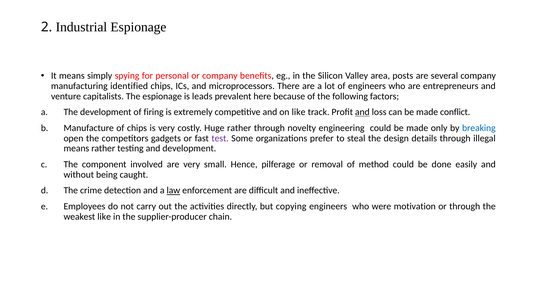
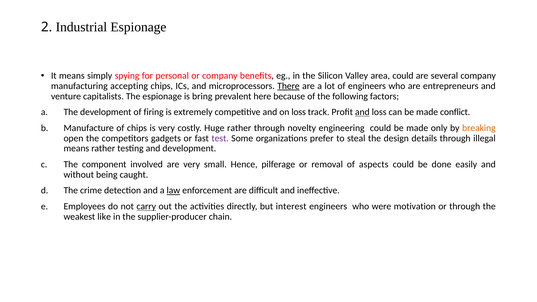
area posts: posts -> could
identified: identified -> accepting
There underline: none -> present
leads: leads -> bring
on like: like -> loss
breaking colour: blue -> orange
method: method -> aspects
carry underline: none -> present
copying: copying -> interest
